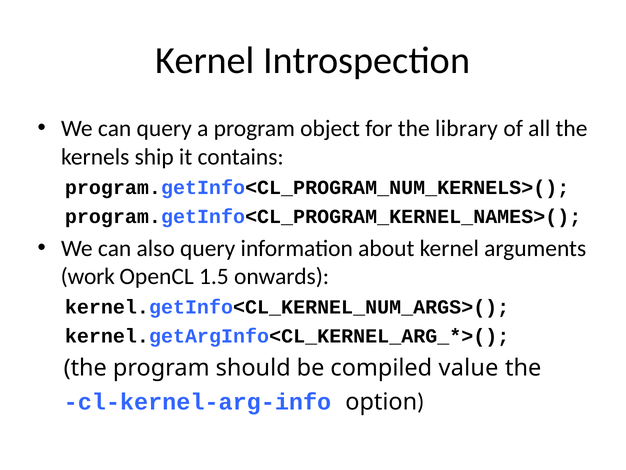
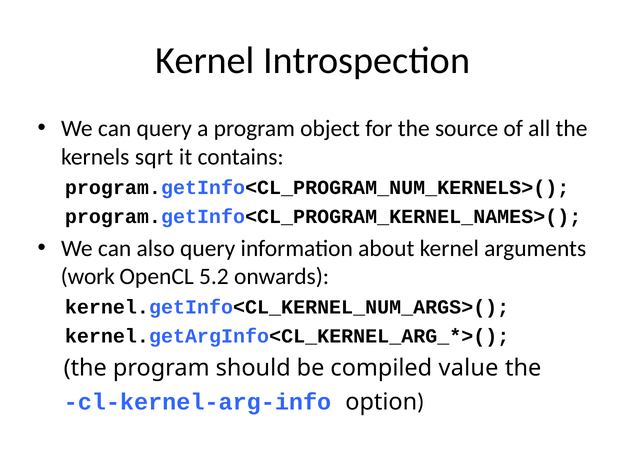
library: library -> source
ship: ship -> sqrt
1.5: 1.5 -> 5.2
